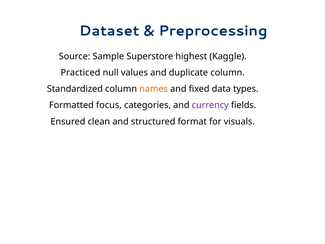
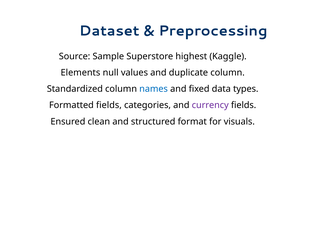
Practiced: Practiced -> Elements
names colour: orange -> blue
Formatted focus: focus -> fields
